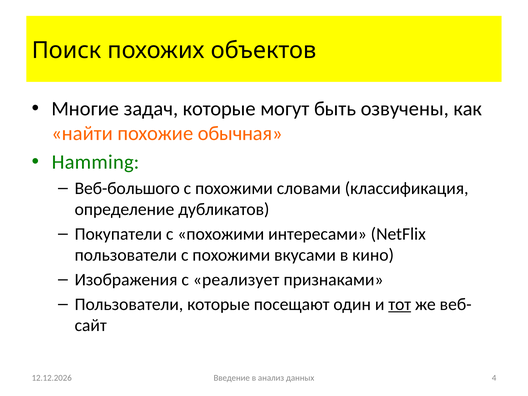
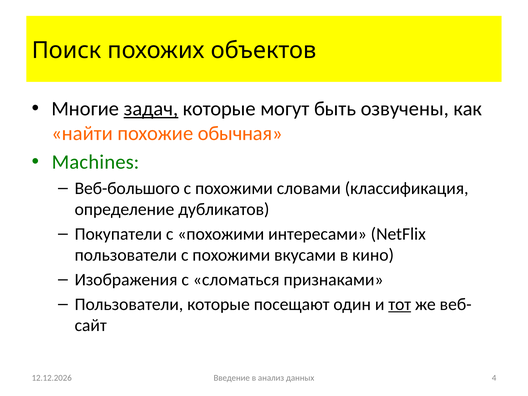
задач underline: none -> present
Hamming: Hamming -> Machines
реализует: реализует -> сломаться
